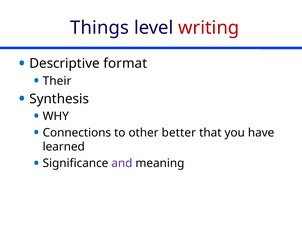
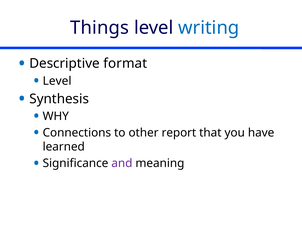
writing colour: red -> blue
Their at (57, 81): Their -> Level
better: better -> report
